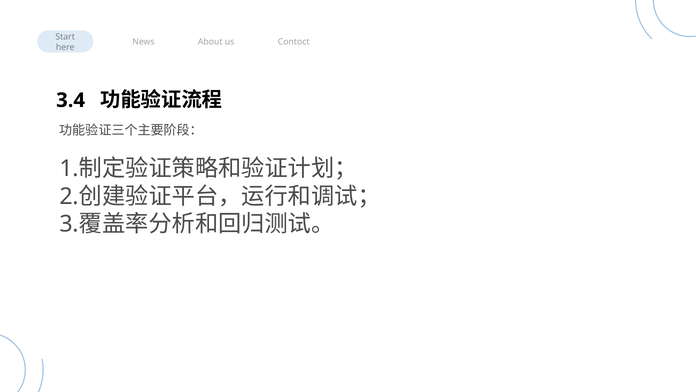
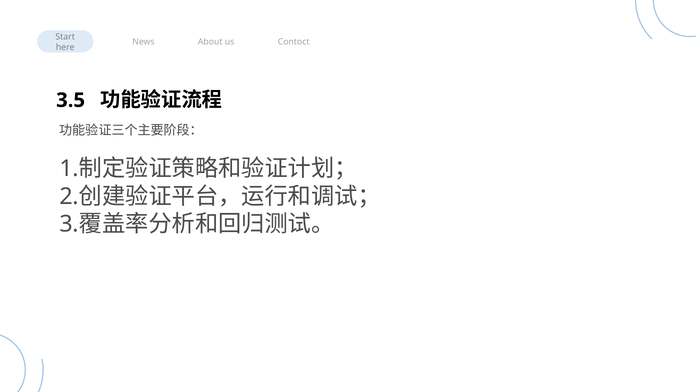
3.4: 3.4 -> 3.5
